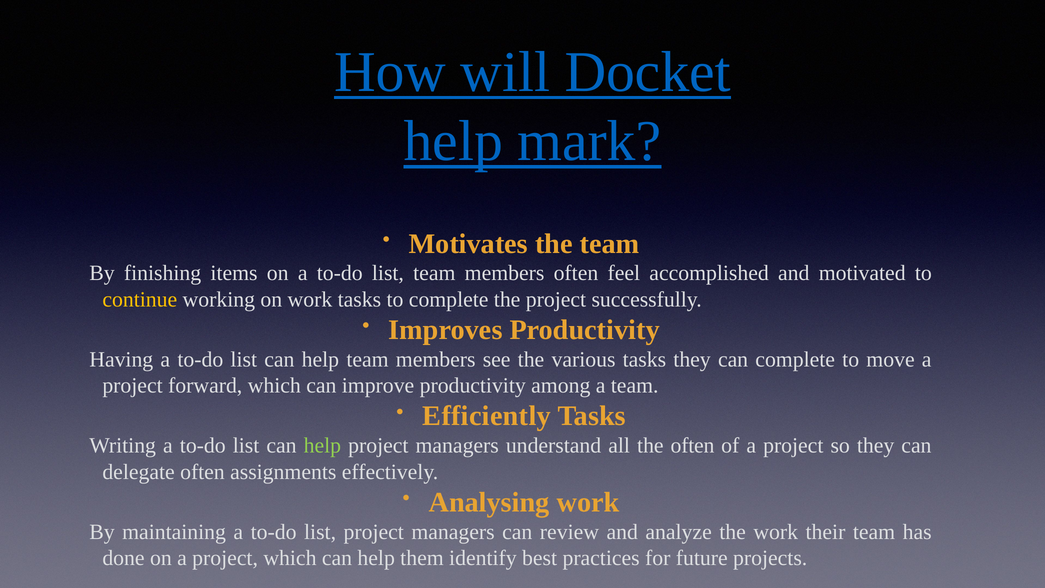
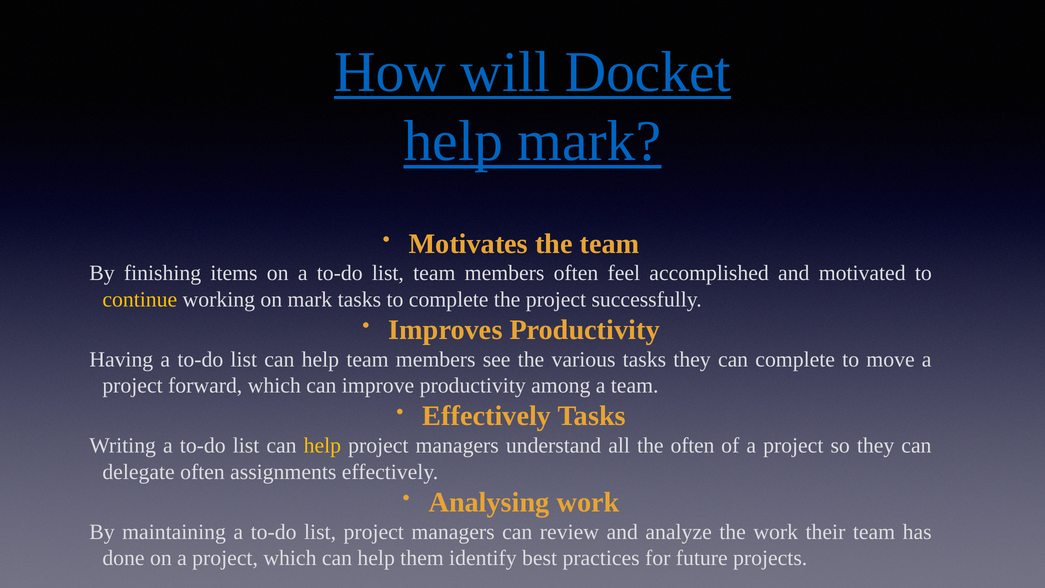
on work: work -> mark
Efficiently at (487, 416): Efficiently -> Effectively
help at (322, 446) colour: light green -> yellow
